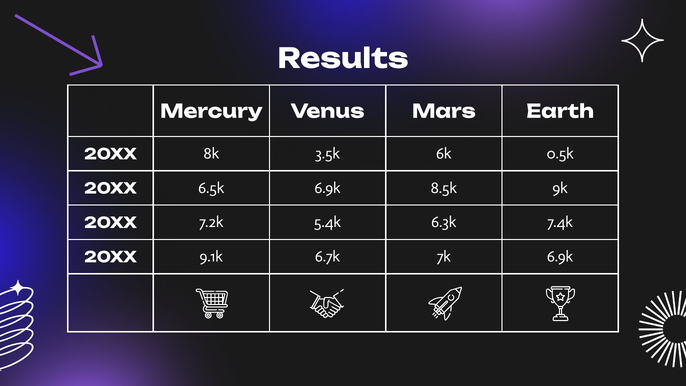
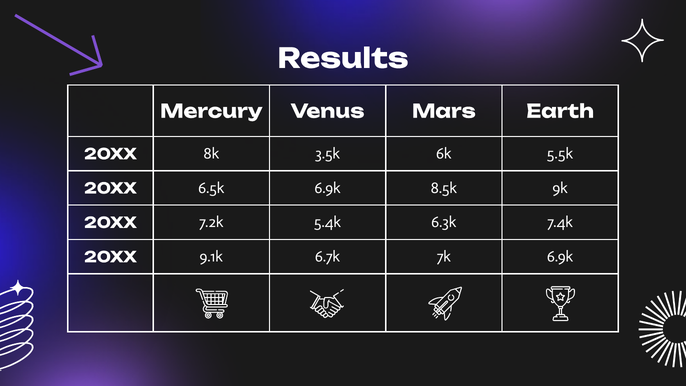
0.5k: 0.5k -> 5.5k
